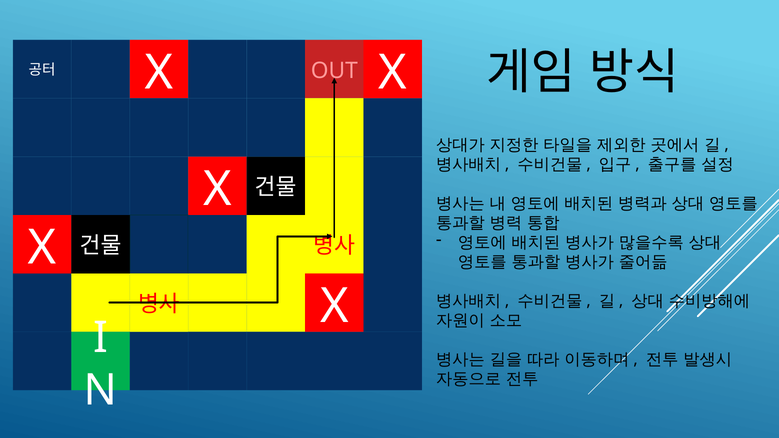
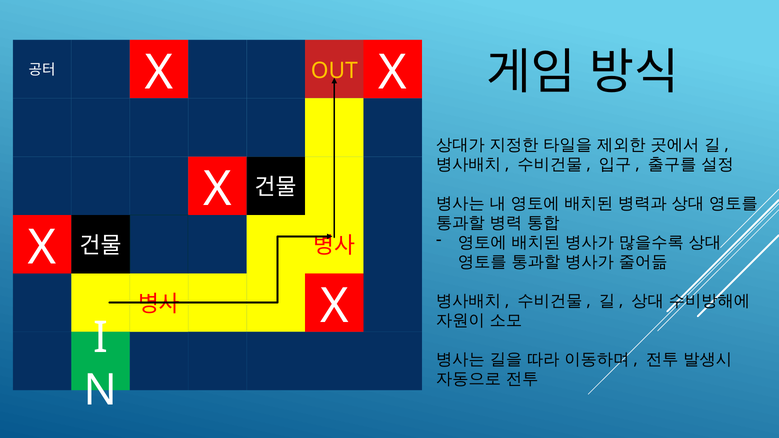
OUT colour: pink -> yellow
